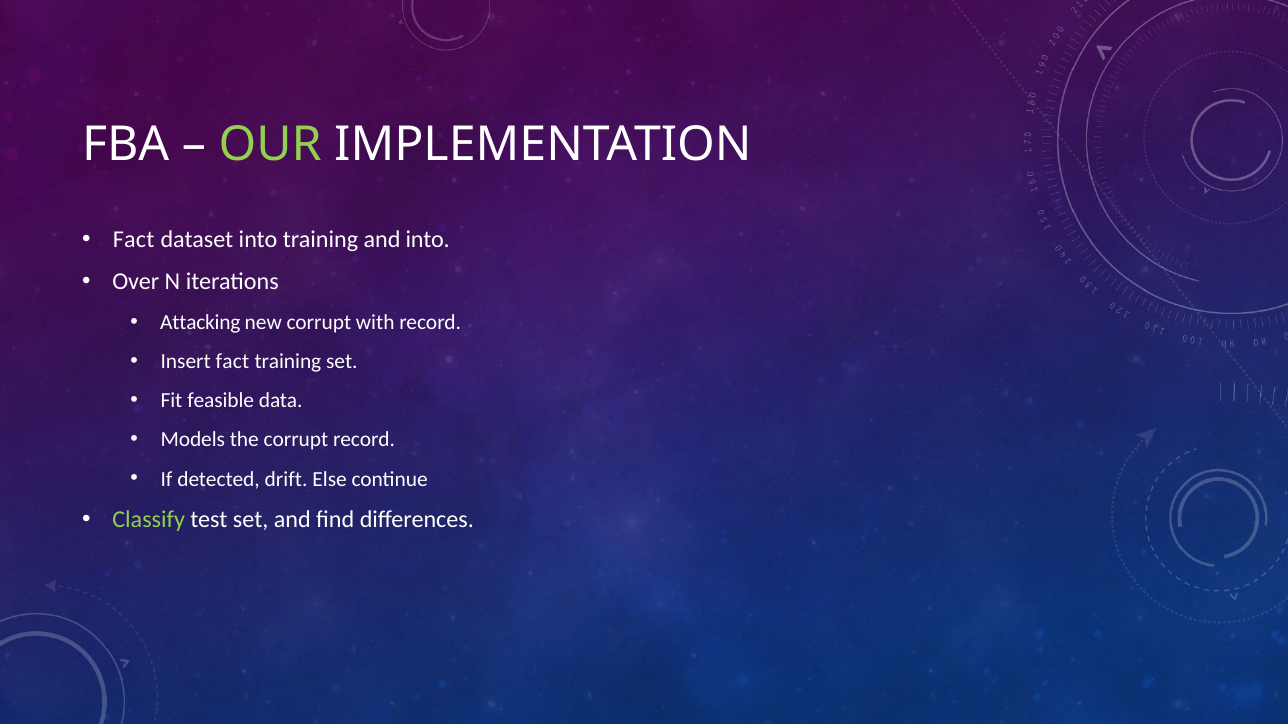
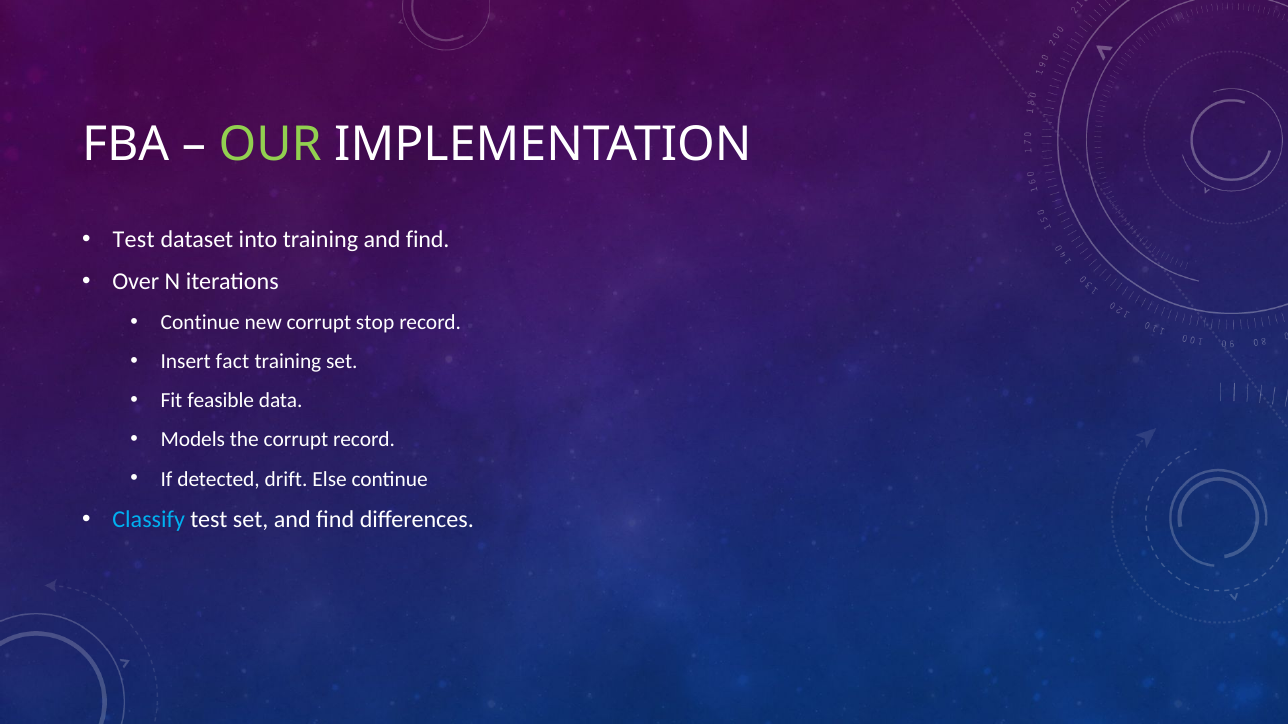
Fact at (134, 240): Fact -> Test
training and into: into -> find
Attacking at (200, 323): Attacking -> Continue
with: with -> stop
Classify colour: light green -> light blue
